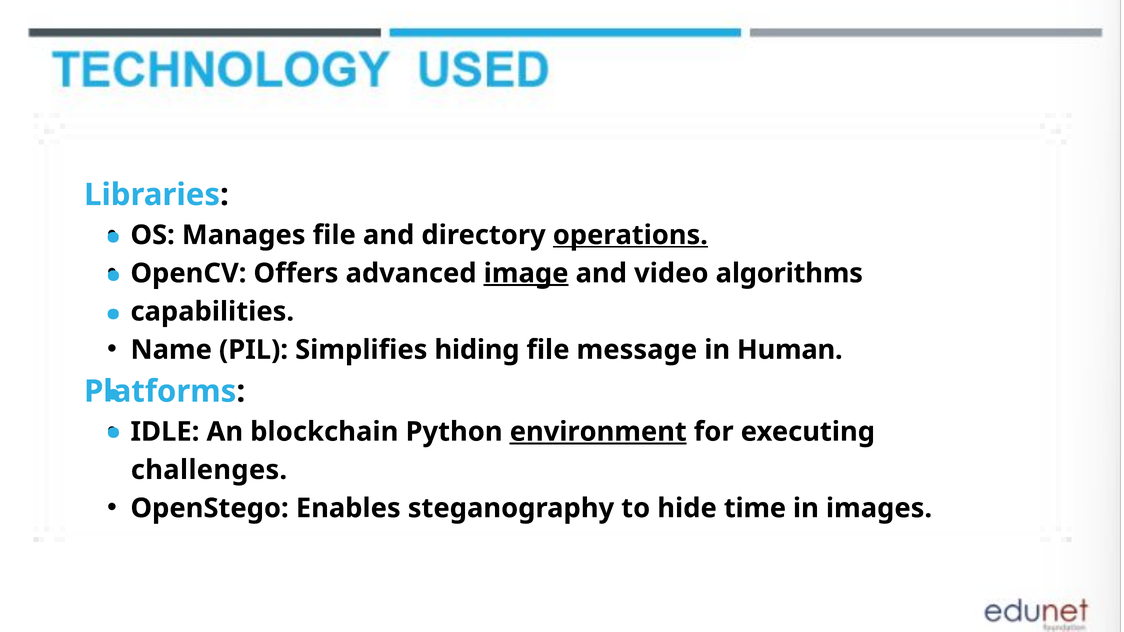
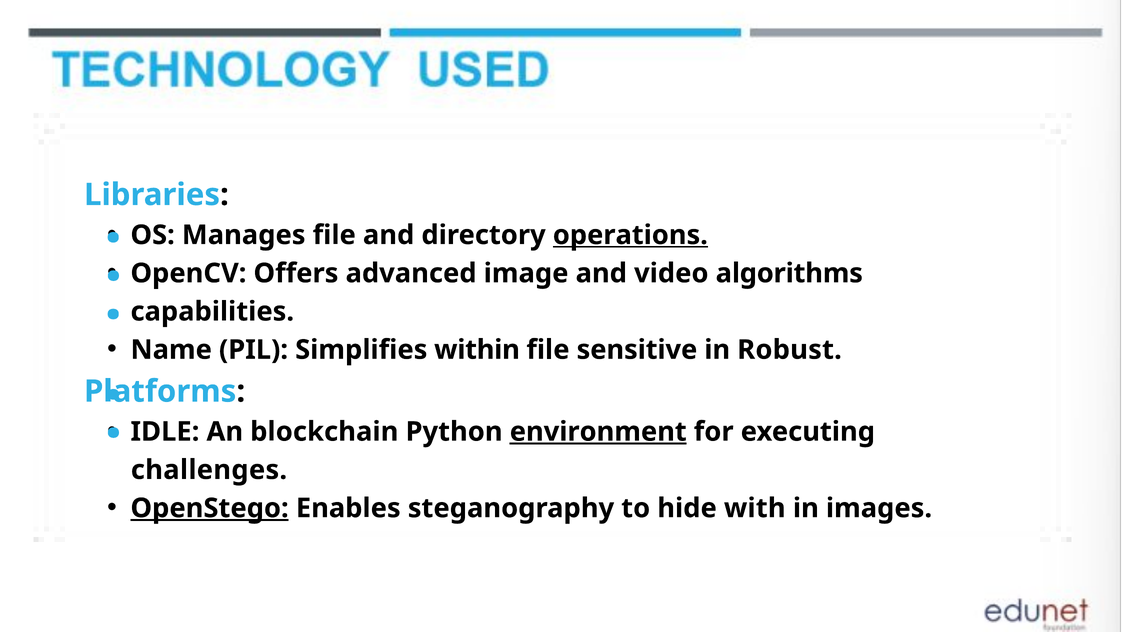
image underline: present -> none
hiding: hiding -> within
message: message -> sensitive
Human: Human -> Robust
OpenStego underline: none -> present
time: time -> with
